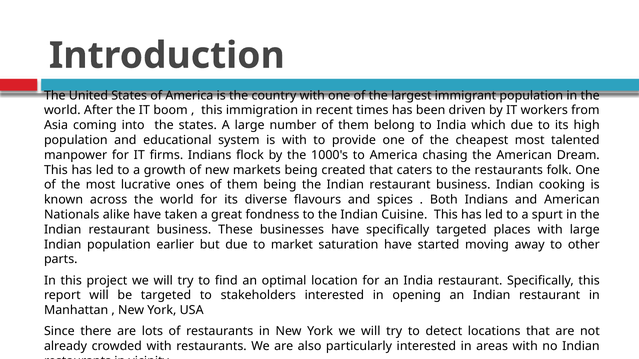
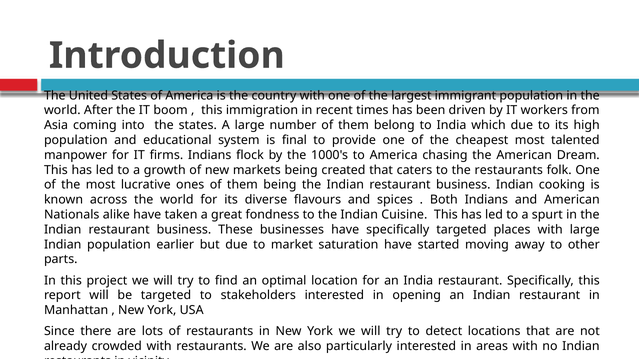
is with: with -> final
